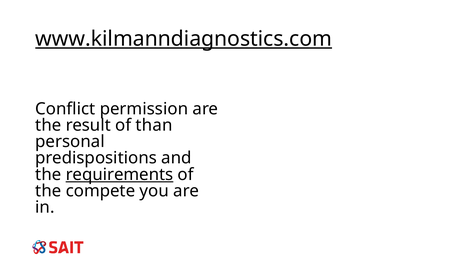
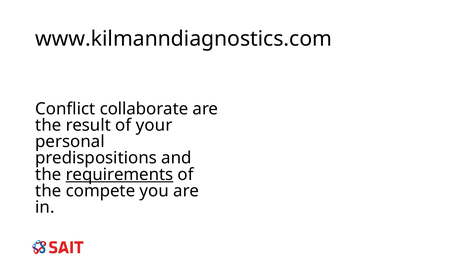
www.kilmanndiagnostics.com underline: present -> none
permission: permission -> collaborate
than: than -> your
